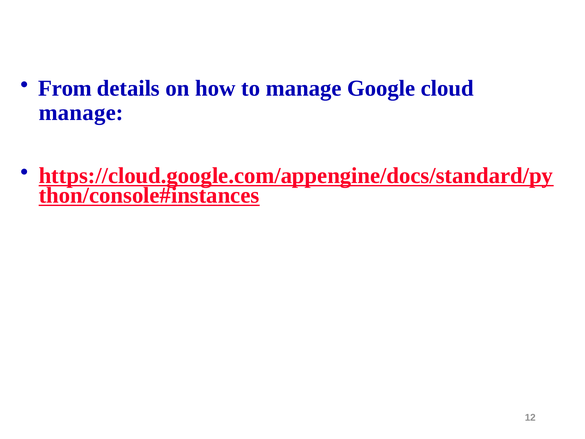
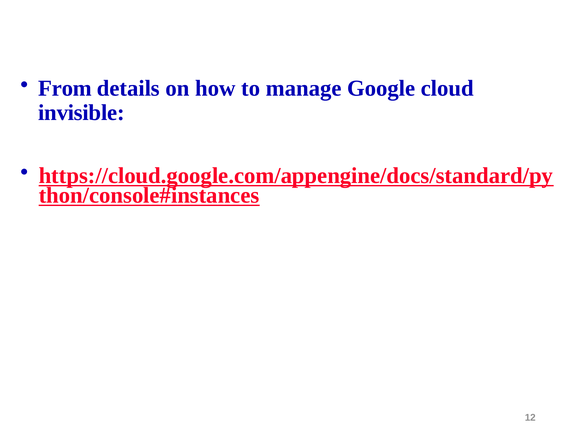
manage at (81, 113): manage -> invisible
